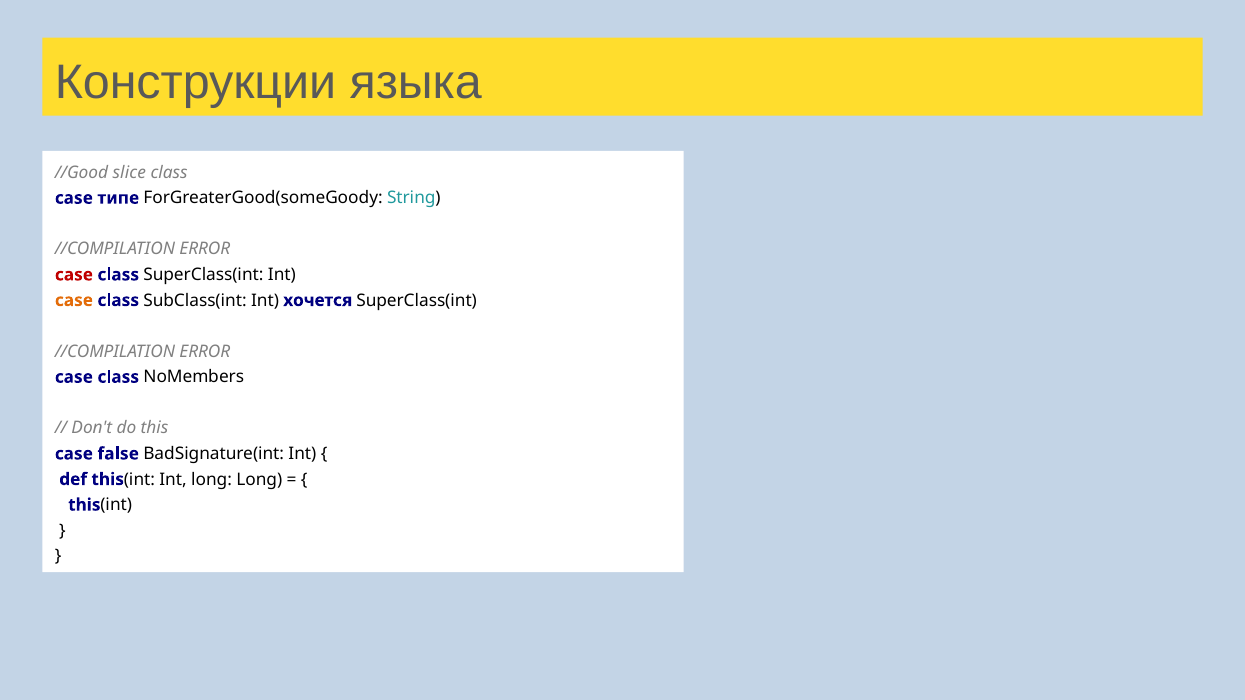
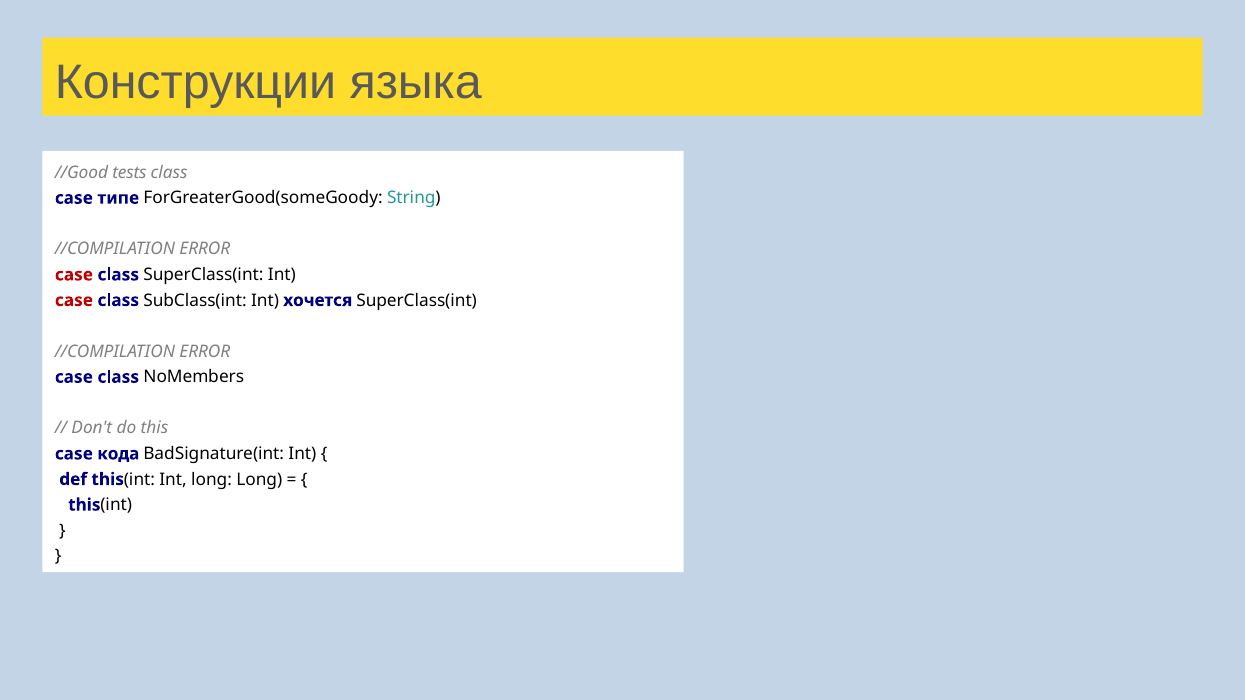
slice: slice -> tests
case at (74, 300) colour: orange -> red
false: false -> кода
